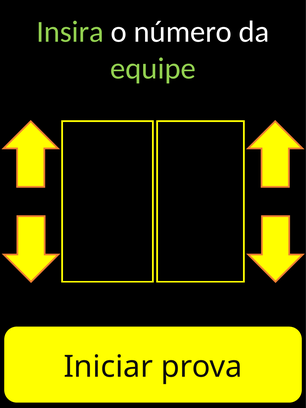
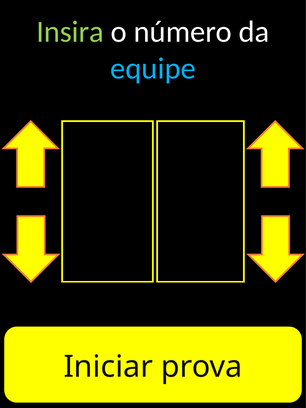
equipe colour: light green -> light blue
